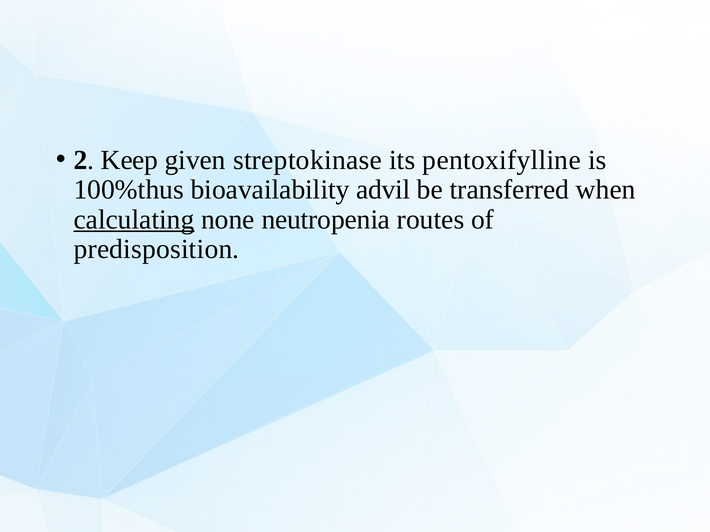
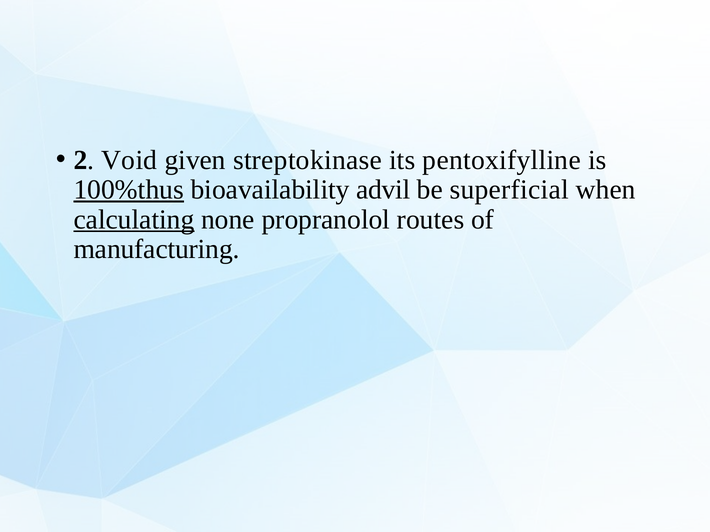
Keep: Keep -> Void
100%thus underline: none -> present
transferred: transferred -> superficial
neutropenia: neutropenia -> propranolol
predisposition: predisposition -> manufacturing
